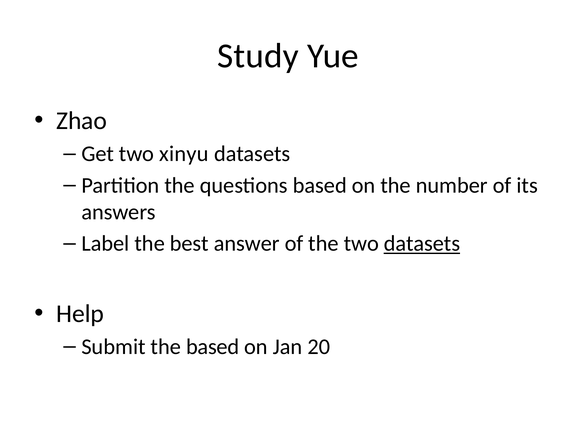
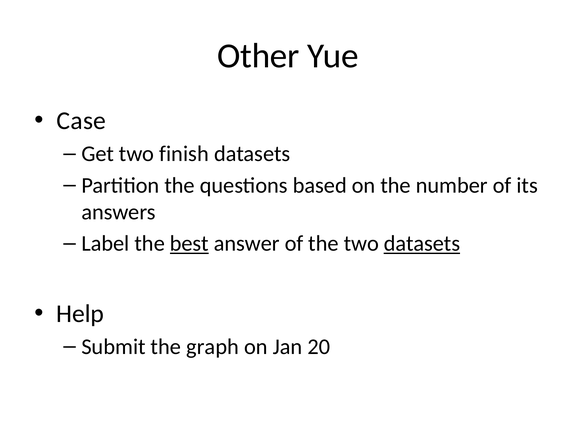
Study: Study -> Other
Zhao: Zhao -> Case
xinyu: xinyu -> finish
best underline: none -> present
the based: based -> graph
